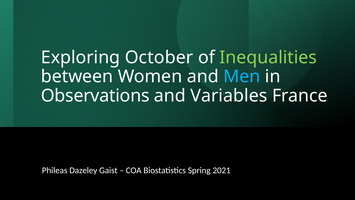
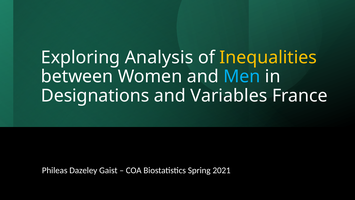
October: October -> Analysis
Inequalities colour: light green -> yellow
Observations: Observations -> Designations
